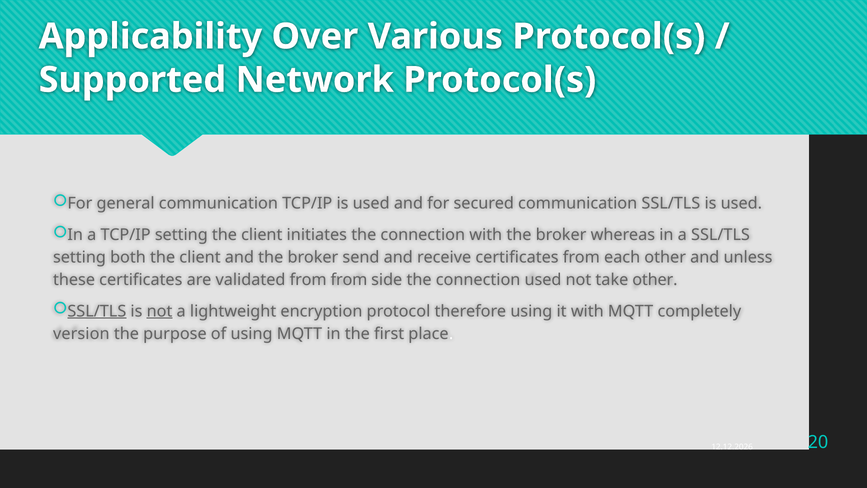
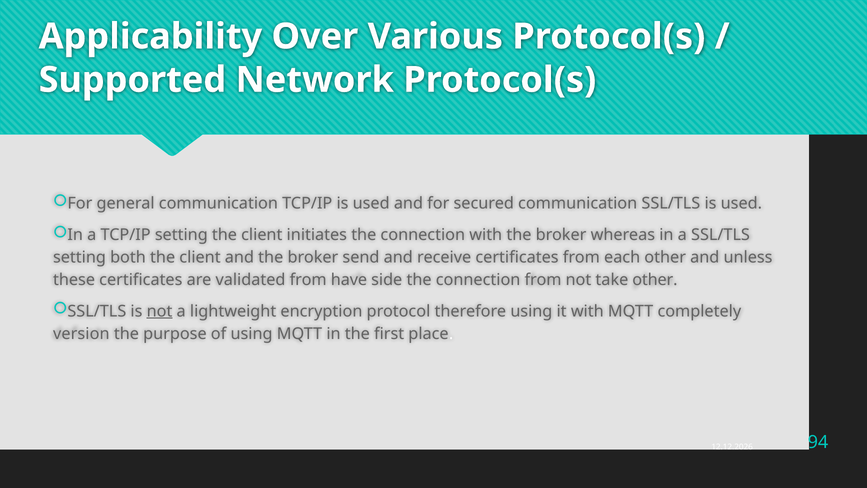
from from: from -> have
connection used: used -> from
SSL/TLS at (97, 311) underline: present -> none
20: 20 -> 94
